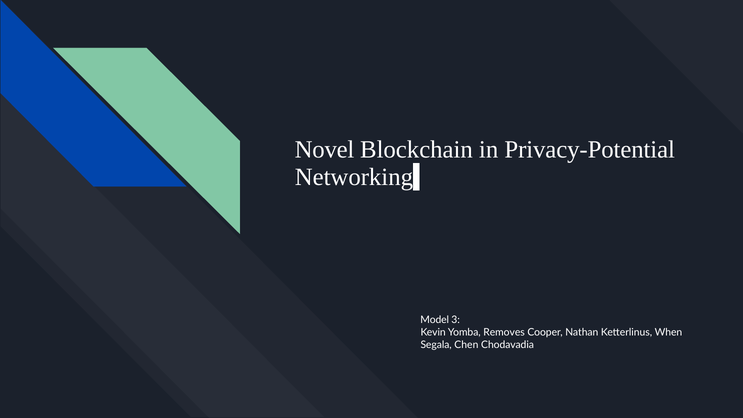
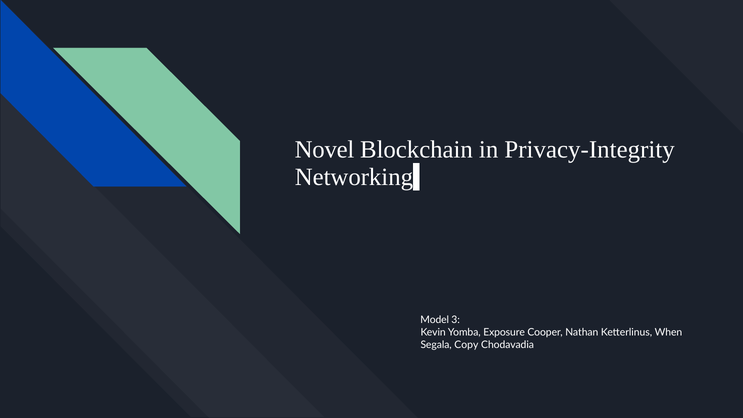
Privacy-Potential: Privacy-Potential -> Privacy-Integrity
Removes: Removes -> Exposure
Chen: Chen -> Copy
